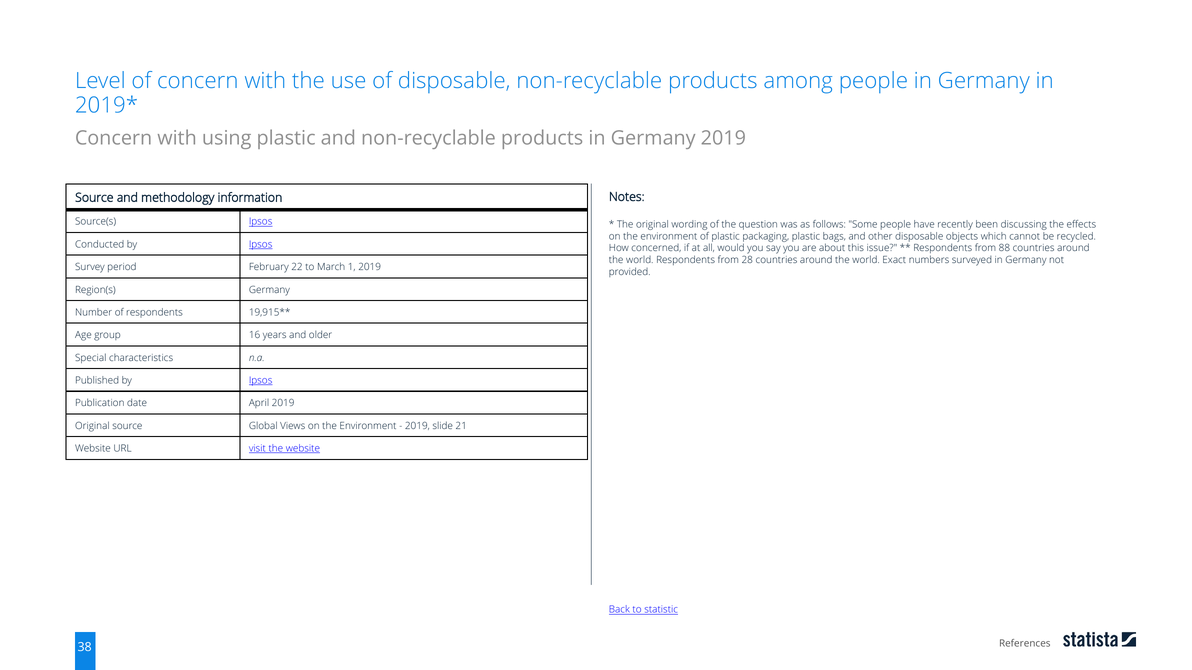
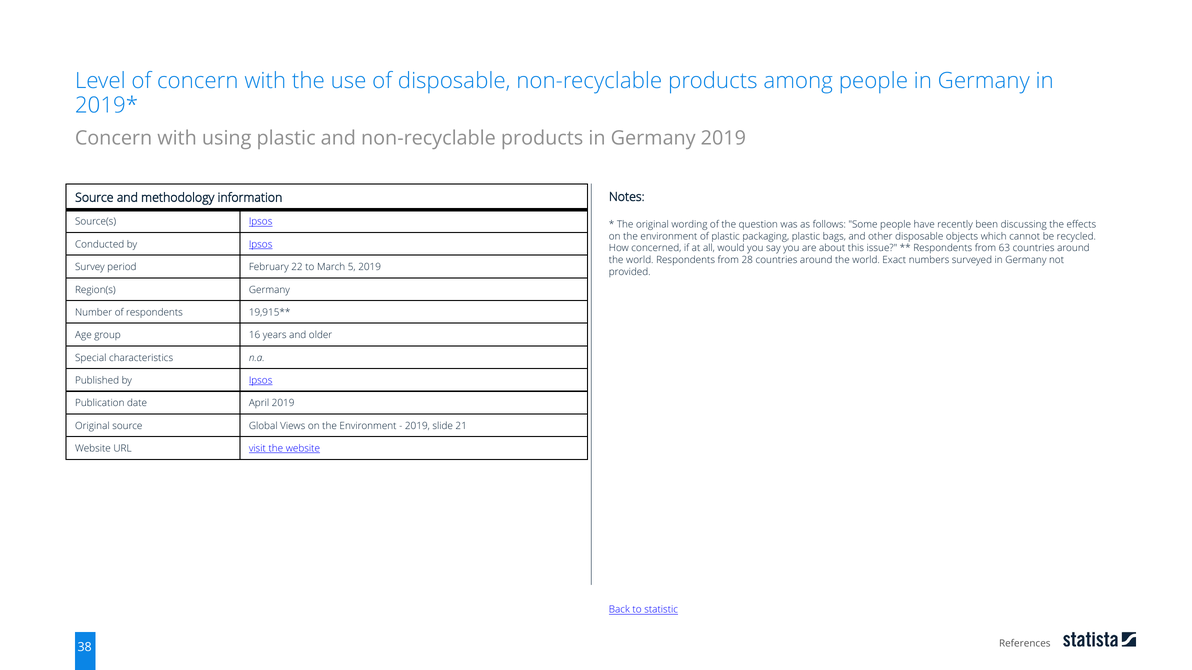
88: 88 -> 63
1: 1 -> 5
